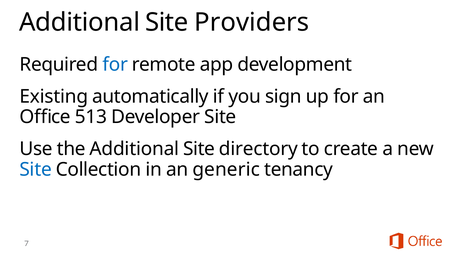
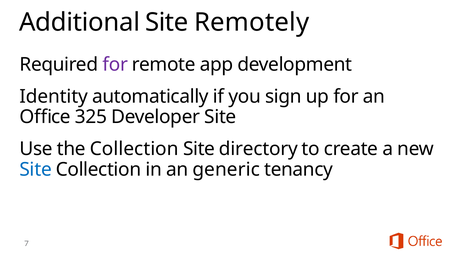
Providers: Providers -> Remotely
for at (115, 65) colour: blue -> purple
Existing: Existing -> Identity
513: 513 -> 325
the Additional: Additional -> Collection
